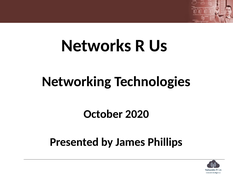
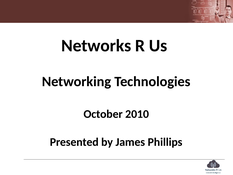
2020: 2020 -> 2010
